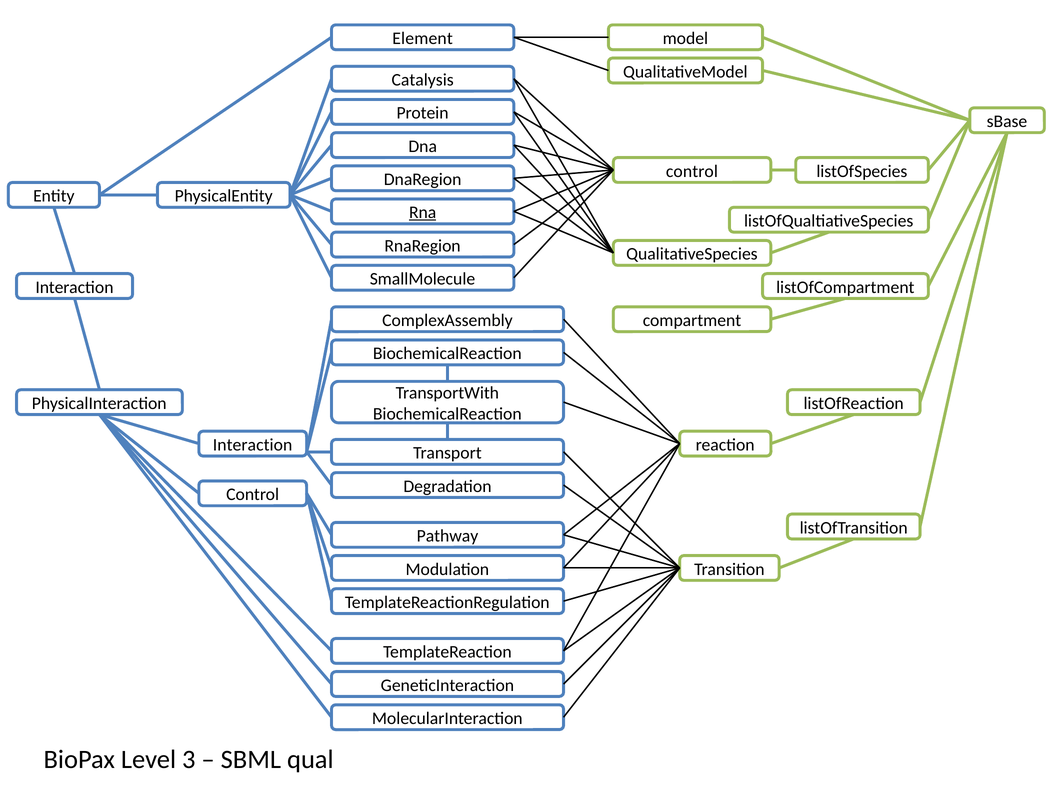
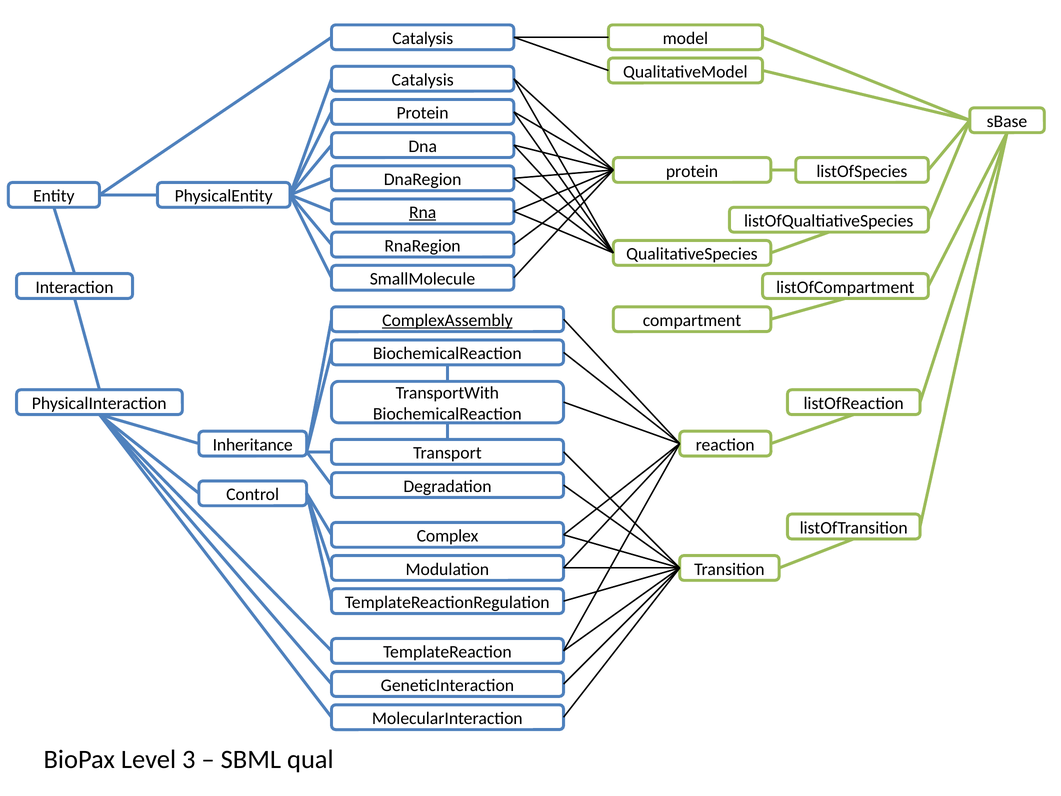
Element at (423, 38): Element -> Catalysis
control at (692, 171): control -> protein
ComplexAssembly underline: none -> present
Interaction at (253, 445): Interaction -> Inheritance
Pathway: Pathway -> Complex
